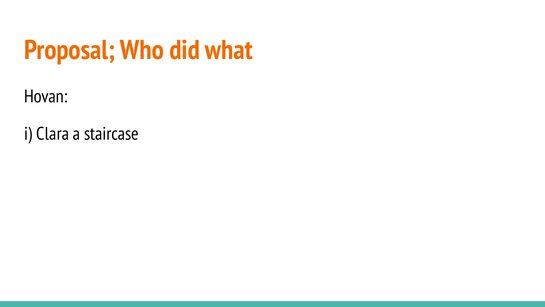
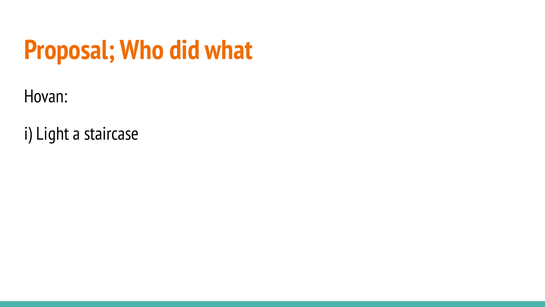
Clara: Clara -> Light
